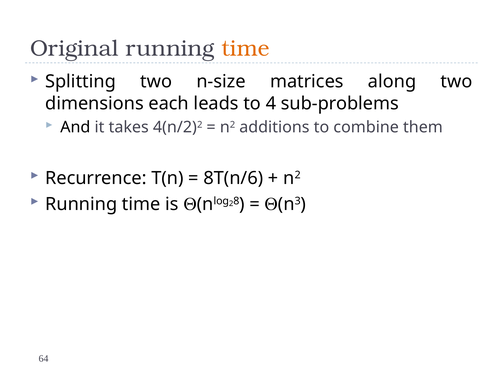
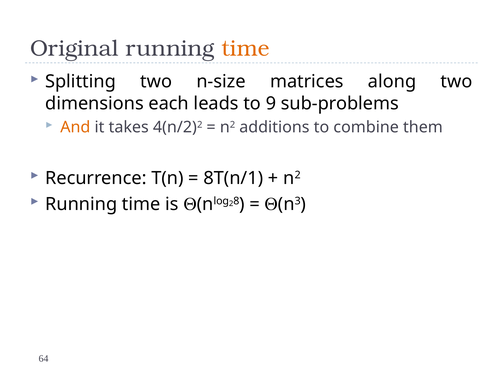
4: 4 -> 9
And colour: black -> orange
8T(n/6: 8T(n/6 -> 8T(n/1
